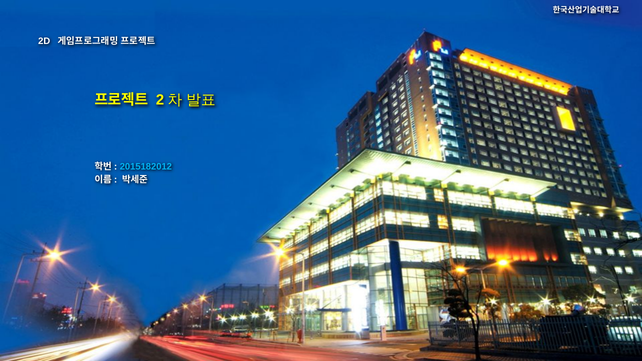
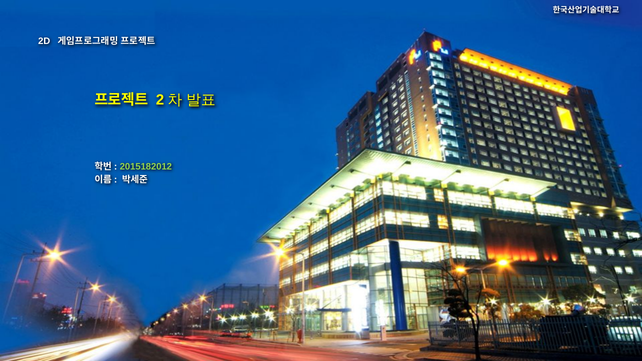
2015182012 colour: light blue -> light green
